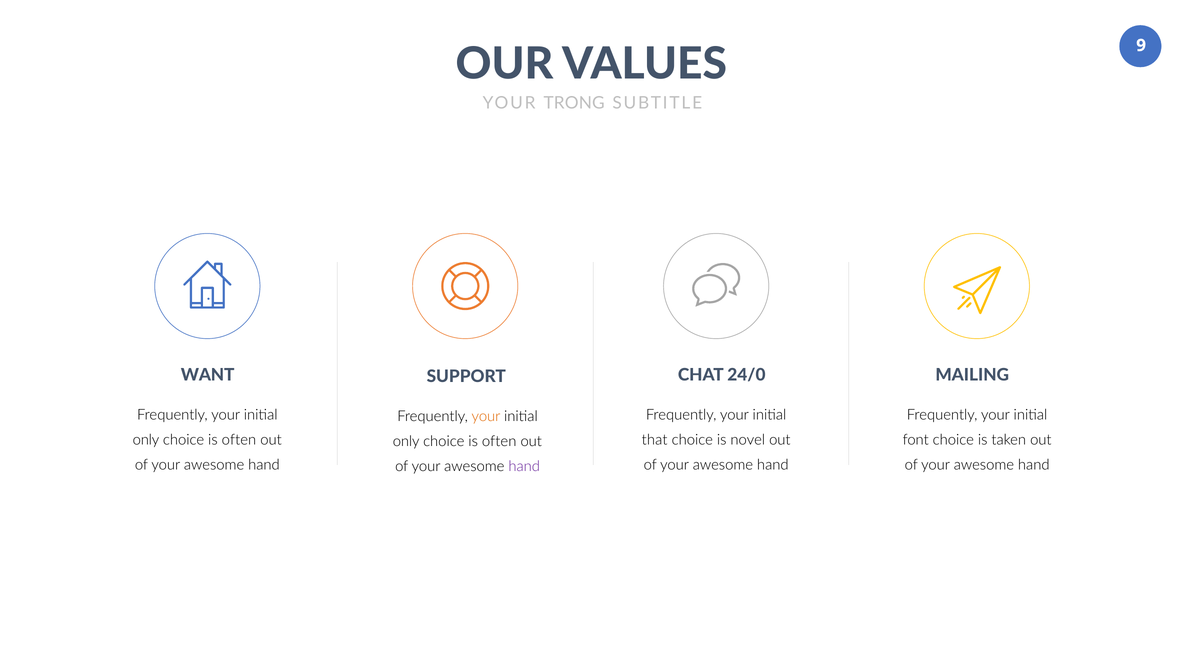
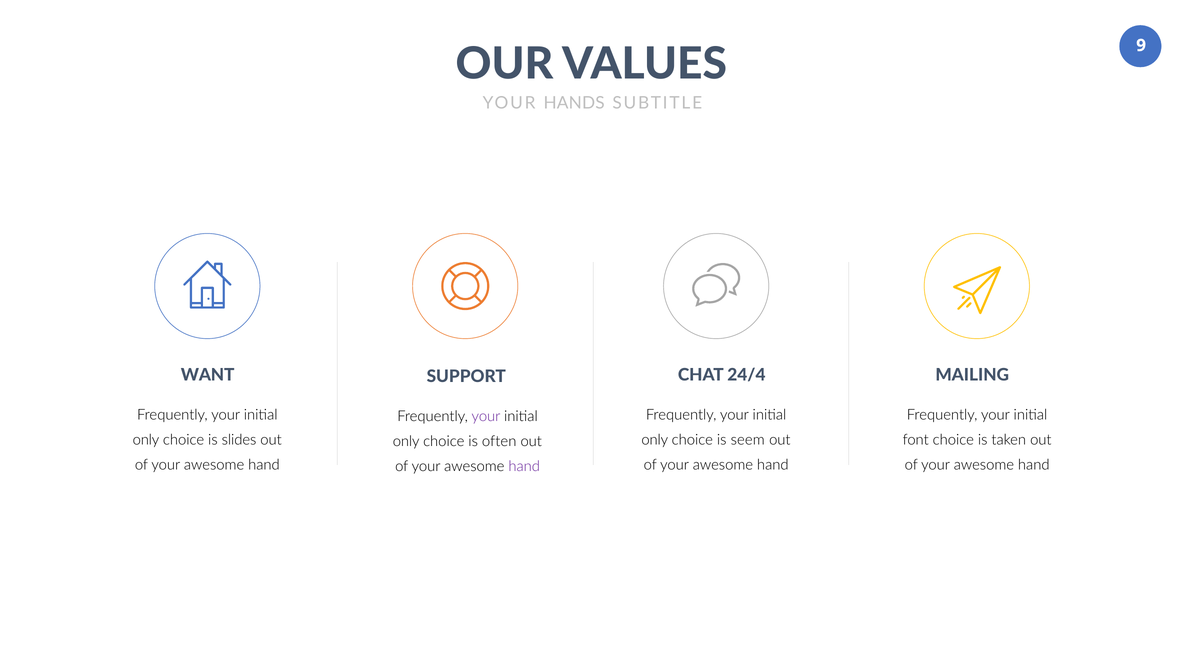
TRONG: TRONG -> HANDS
24/0: 24/0 -> 24/4
your at (486, 417) colour: orange -> purple
often at (239, 440): often -> slides
that at (655, 440): that -> only
novel: novel -> seem
